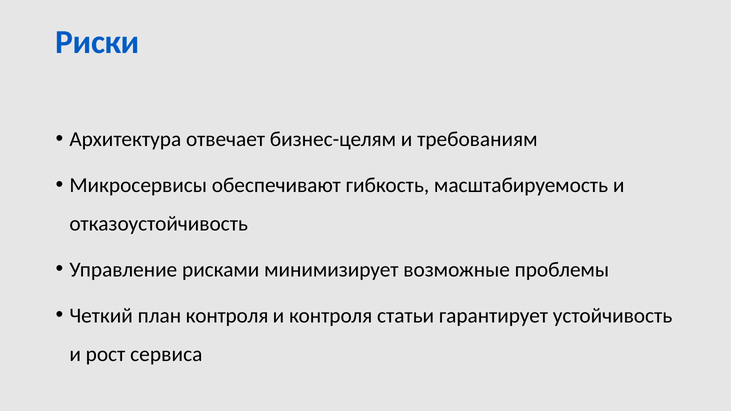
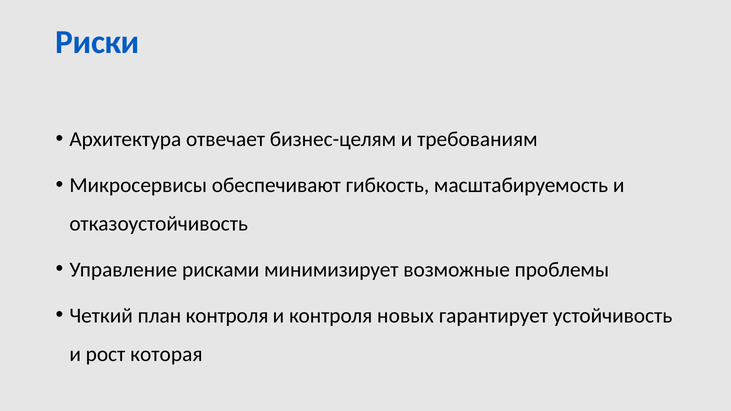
статьи: статьи -> новых
сервиса: сервиса -> которая
